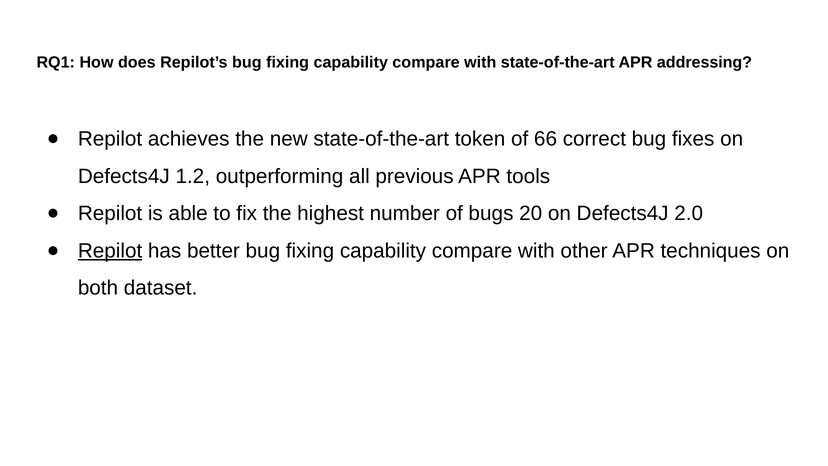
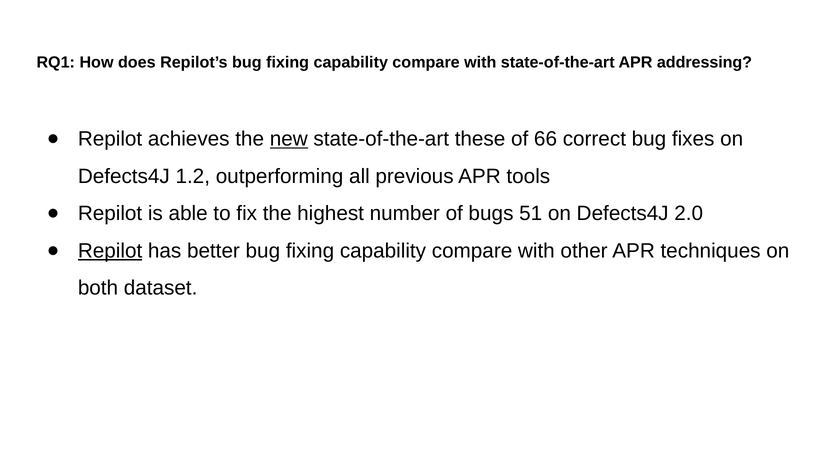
new underline: none -> present
token: token -> these
20: 20 -> 51
